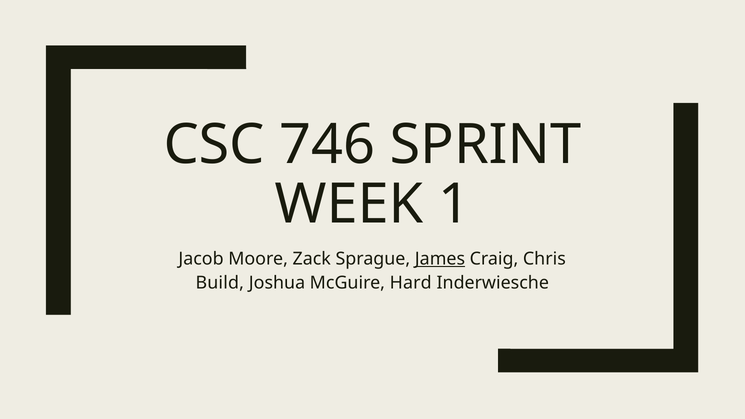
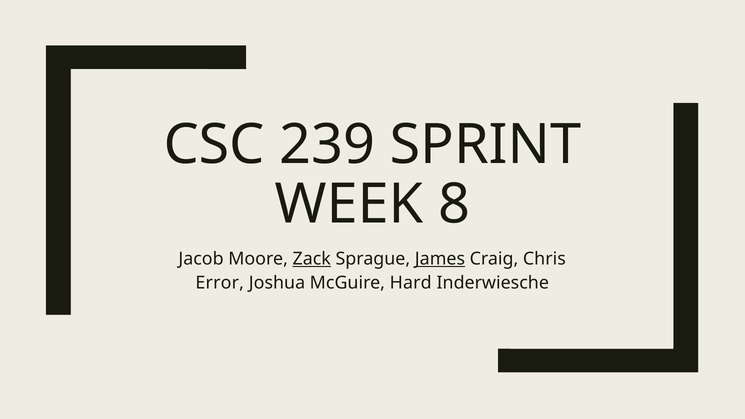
746: 746 -> 239
1: 1 -> 8
Zack underline: none -> present
Build: Build -> Error
